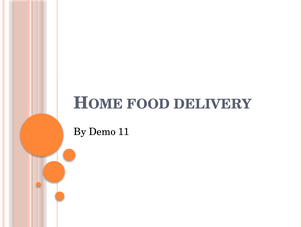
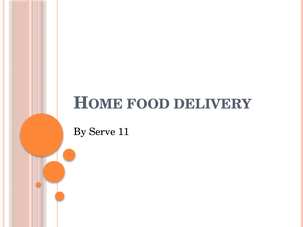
Demo: Demo -> Serve
